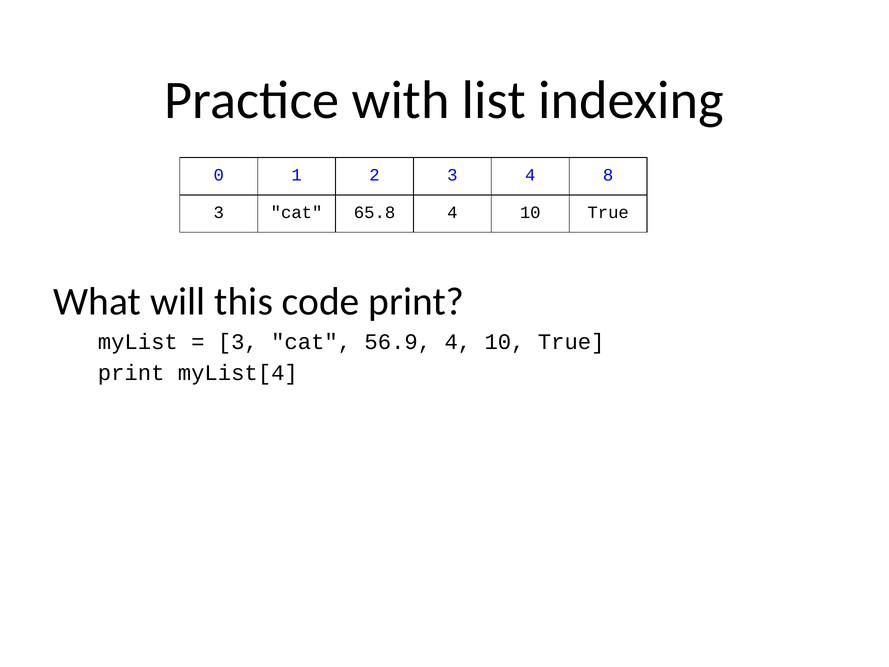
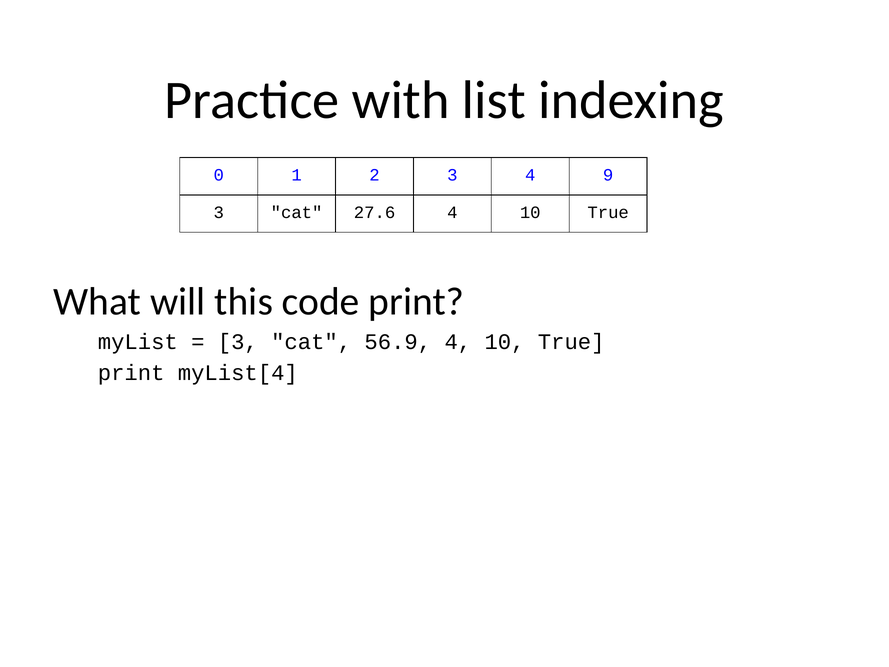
8: 8 -> 9
65.8: 65.8 -> 27.6
